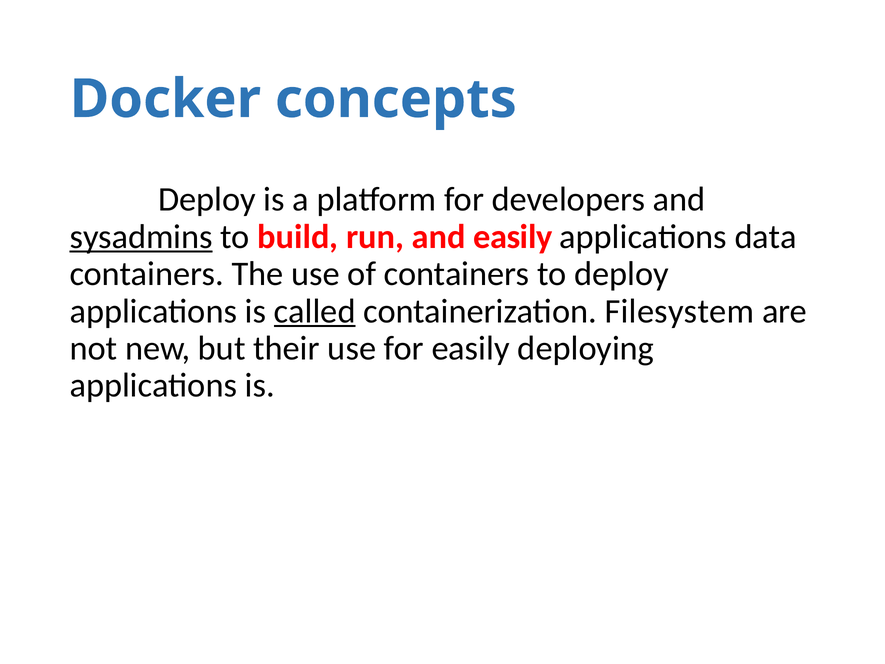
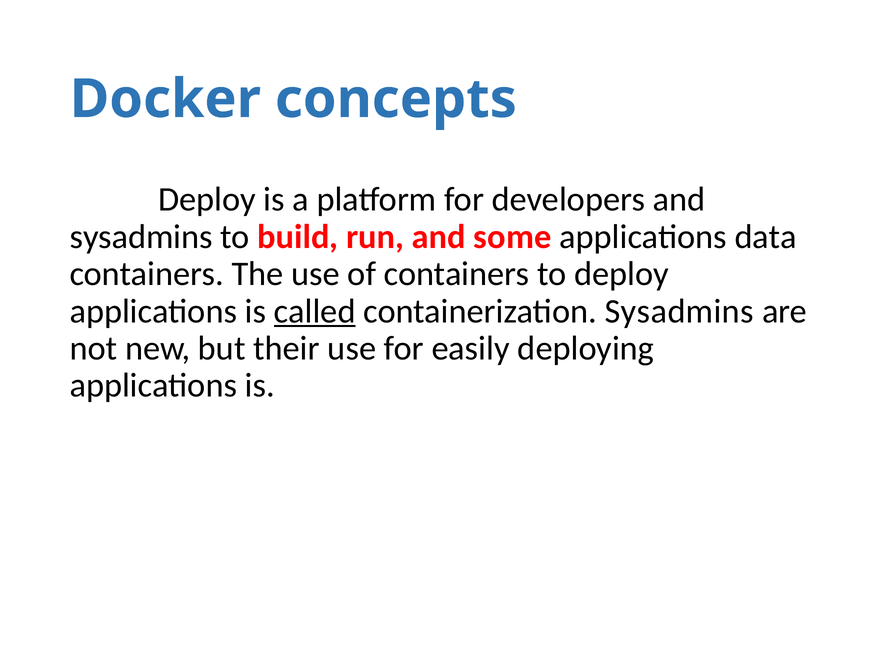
sysadmins at (141, 237) underline: present -> none
and easily: easily -> some
containerization Filesystem: Filesystem -> Sysadmins
